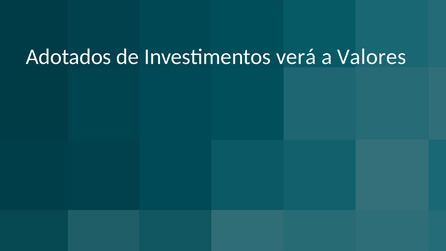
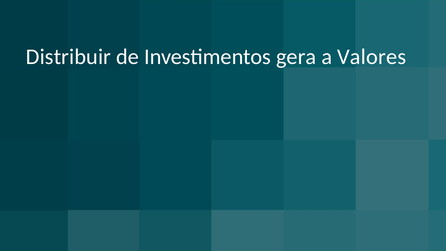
Adotados: Adotados -> Distribuir
verá: verá -> gera
